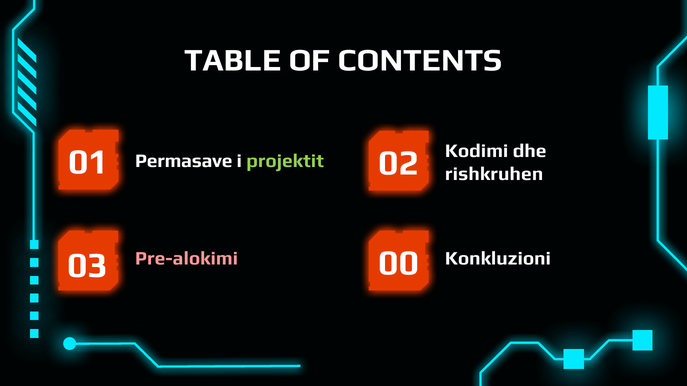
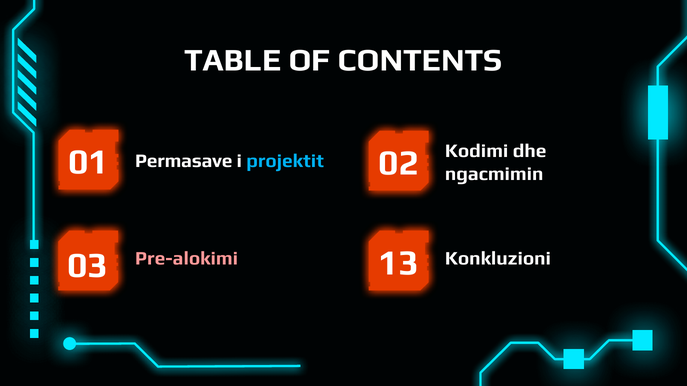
projektit colour: light green -> light blue
rishkruhen: rishkruhen -> ngacmimin
00: 00 -> 13
